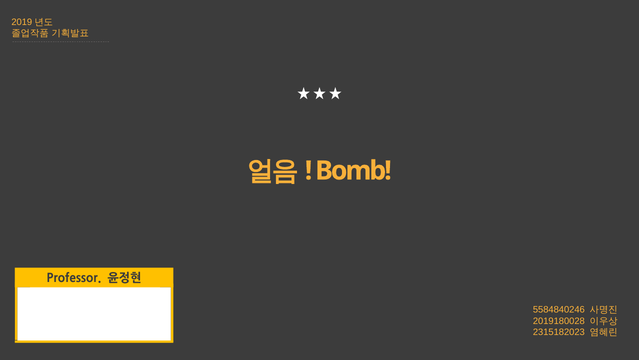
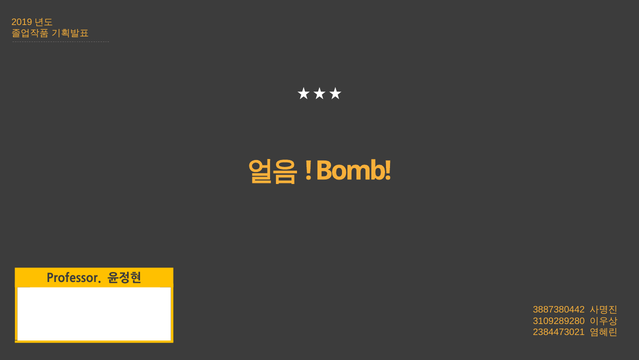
5584840246: 5584840246 -> 3887380442
2019180028: 2019180028 -> 3109289280
2315182023: 2315182023 -> 2384473021
